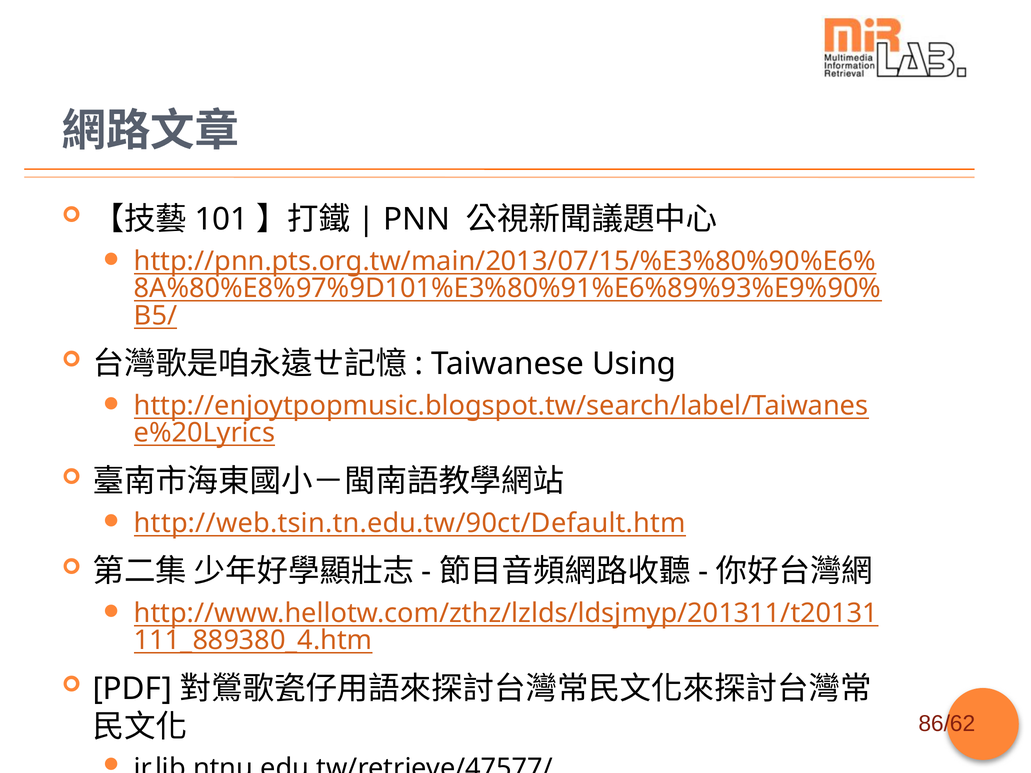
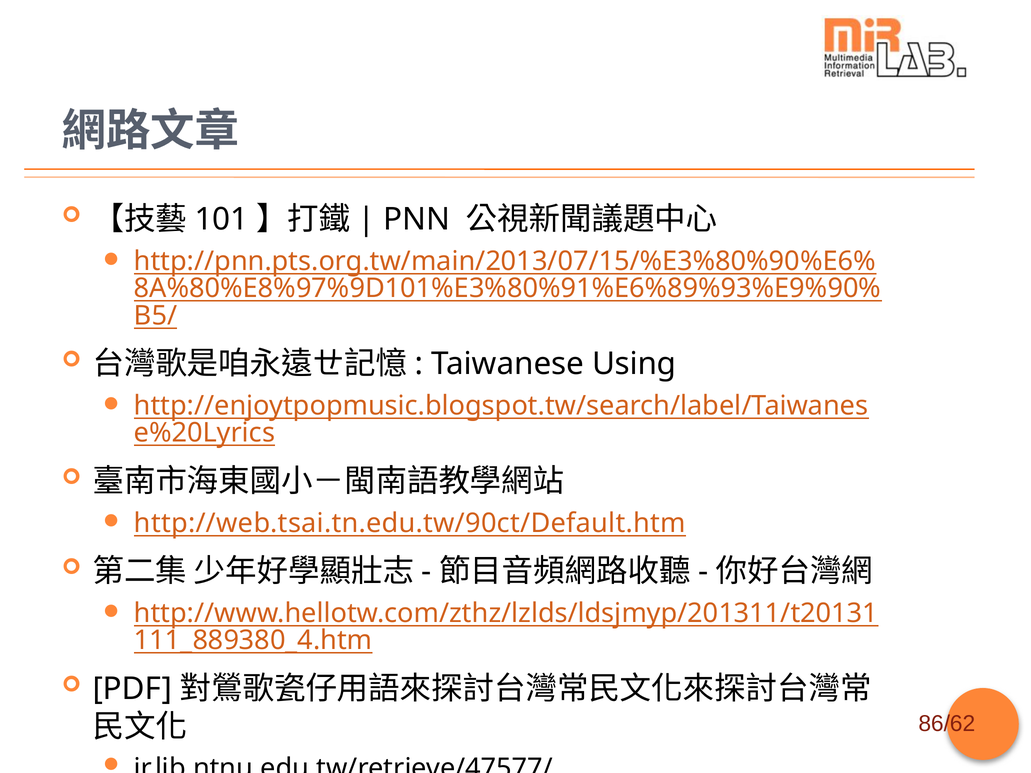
http://web.tsin.tn.edu.tw/90ct/Default.htm: http://web.tsin.tn.edu.tw/90ct/Default.htm -> http://web.tsai.tn.edu.tw/90ct/Default.htm
